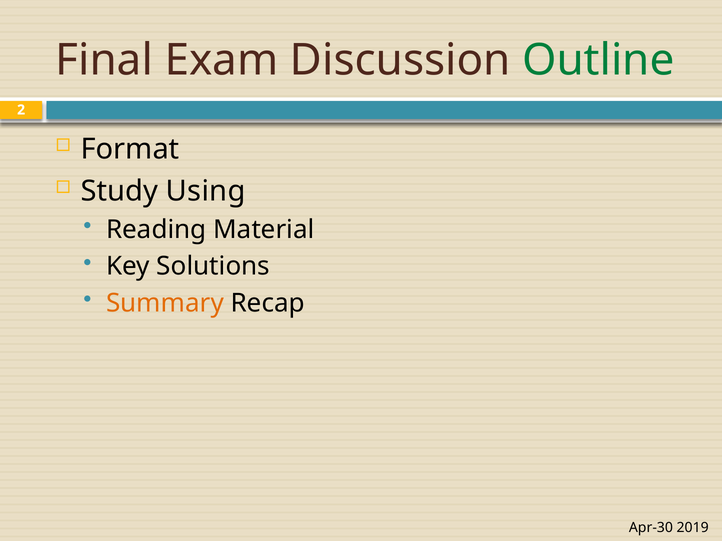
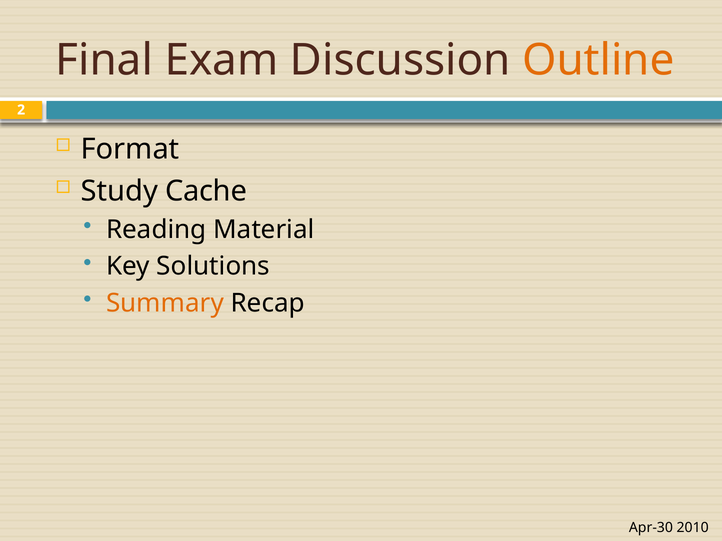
Outline colour: green -> orange
Using: Using -> Cache
2019: 2019 -> 2010
